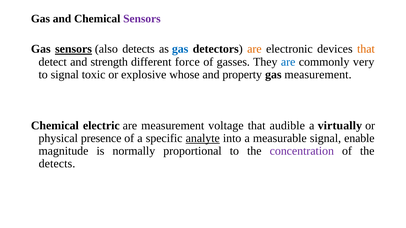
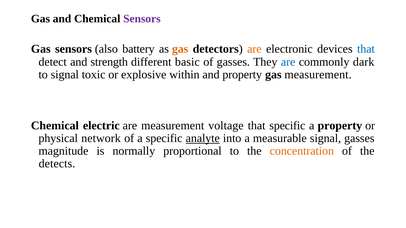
sensors at (74, 49) underline: present -> none
also detects: detects -> battery
gas at (180, 49) colour: blue -> orange
that at (366, 49) colour: orange -> blue
force: force -> basic
very: very -> dark
whose: whose -> within
that audible: audible -> specific
a virtually: virtually -> property
presence: presence -> network
signal enable: enable -> gasses
concentration colour: purple -> orange
